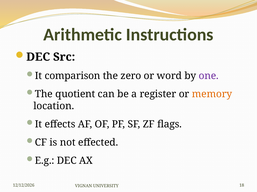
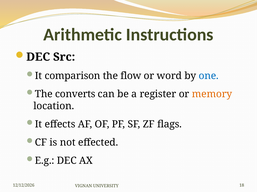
zero: zero -> flow
one colour: purple -> blue
quotient: quotient -> converts
